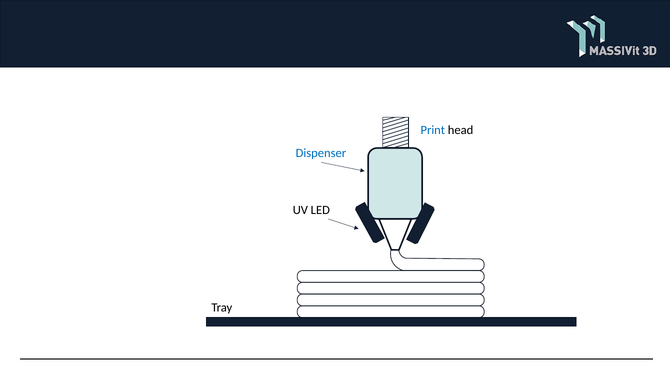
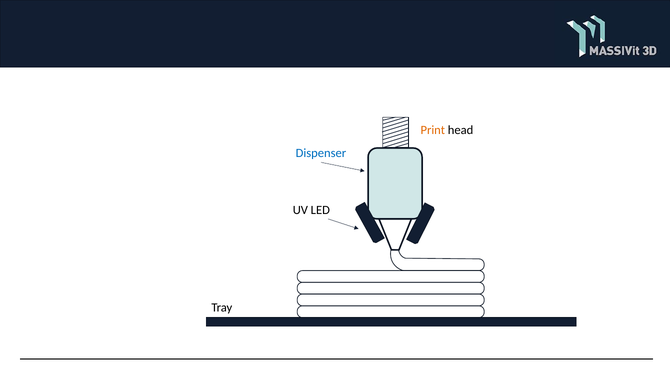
Print colour: blue -> orange
